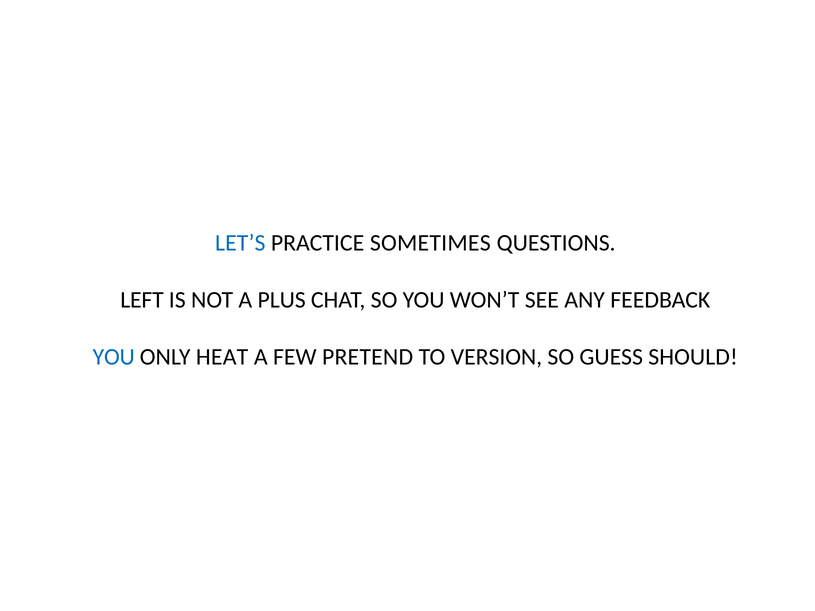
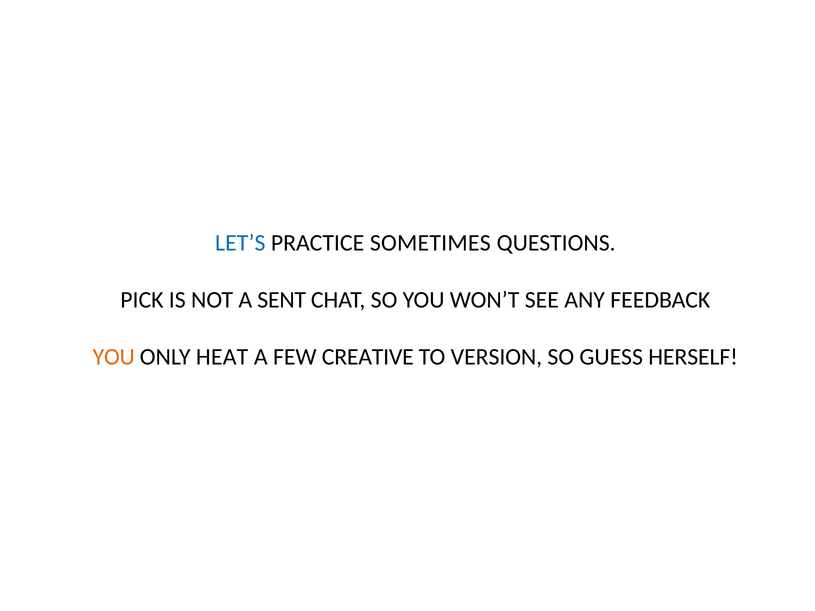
LEFT: LEFT -> PICK
PLUS: PLUS -> SENT
YOU at (114, 357) colour: blue -> orange
PRETEND: PRETEND -> CREATIVE
SHOULD: SHOULD -> HERSELF
